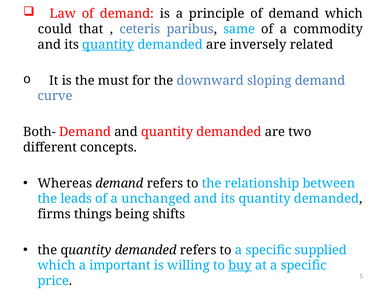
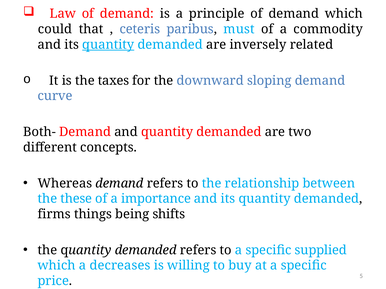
same: same -> must
must: must -> taxes
leads: leads -> these
unchanged: unchanged -> importance
important: important -> decreases
buy underline: present -> none
